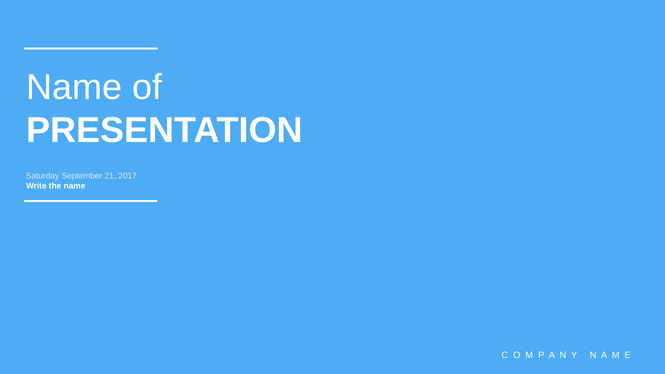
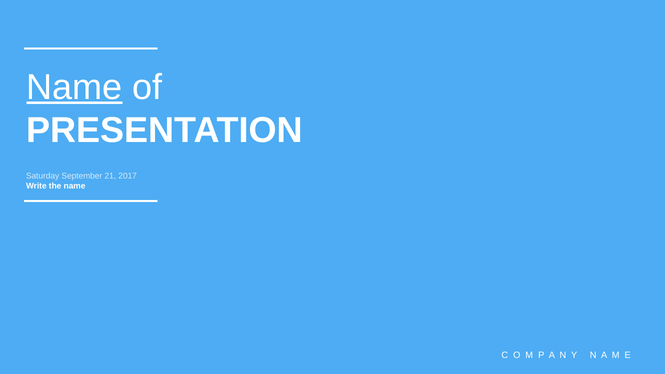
Name at (74, 87) underline: none -> present
